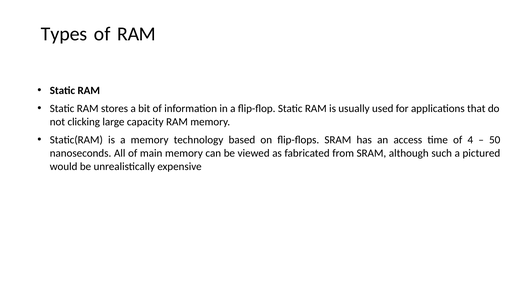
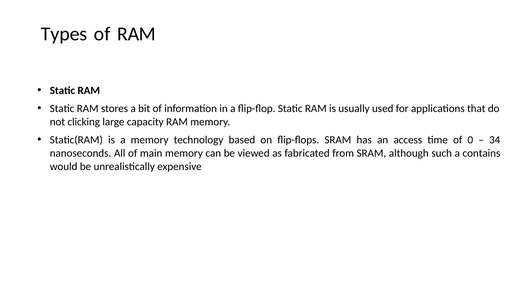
4: 4 -> 0
50: 50 -> 34
pictured: pictured -> contains
